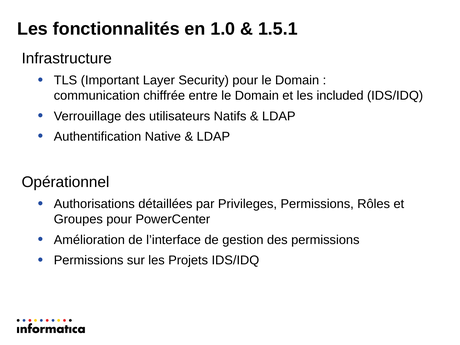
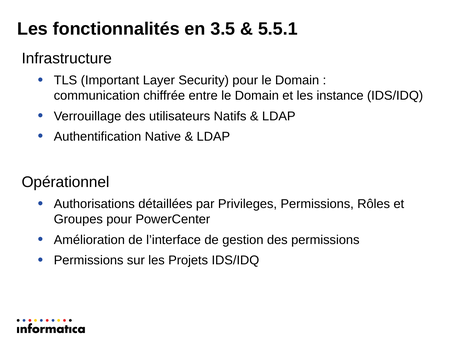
1.0: 1.0 -> 3.5
1.5.1: 1.5.1 -> 5.5.1
included: included -> instance
